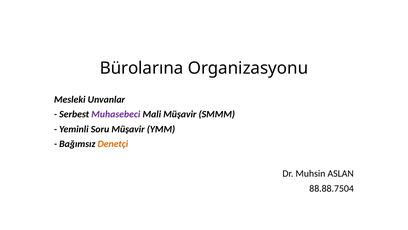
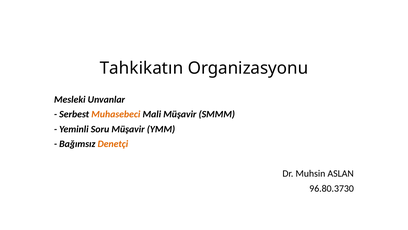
Bürolarına: Bürolarına -> Tahkikatın
Muhasebeci colour: purple -> orange
88.88.7504: 88.88.7504 -> 96.80.3730
